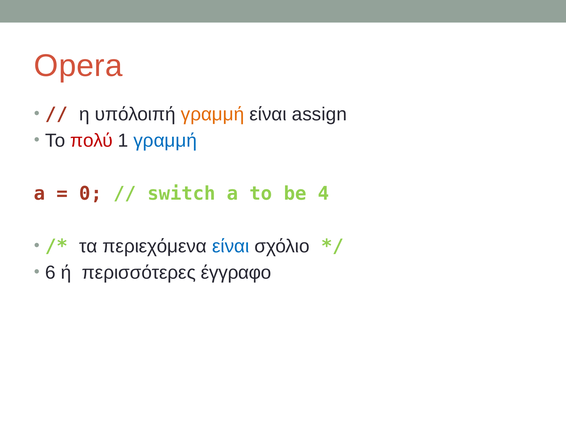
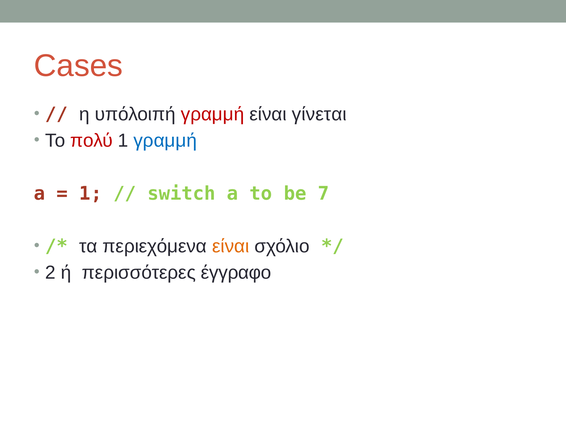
Opera: Opera -> Cases
γραμμή at (213, 115) colour: orange -> red
assign: assign -> γίνεται
0 at (91, 194): 0 -> 1
4: 4 -> 7
είναι at (231, 247) colour: blue -> orange
6: 6 -> 2
